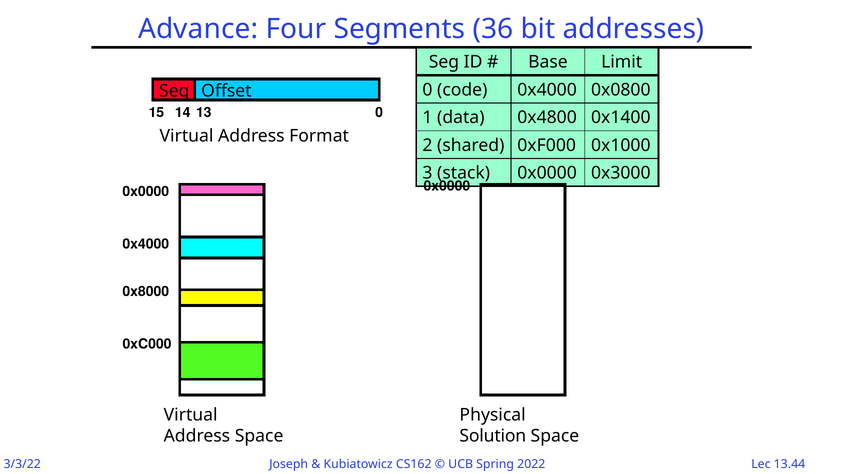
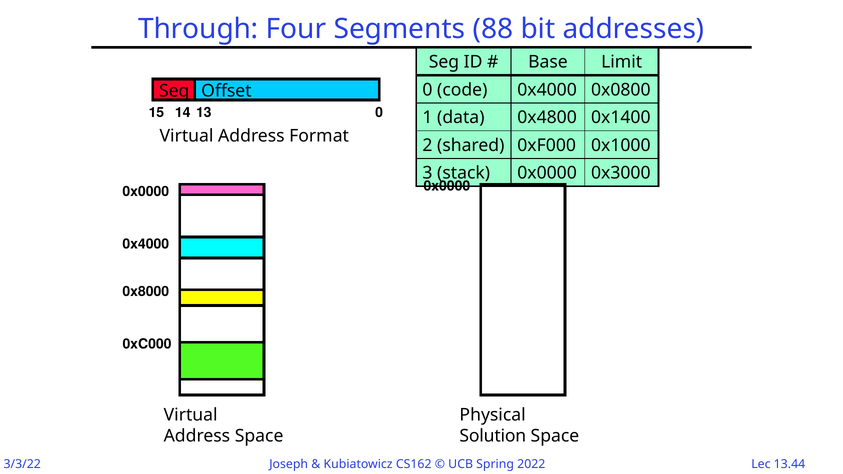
Advance: Advance -> Through
36: 36 -> 88
